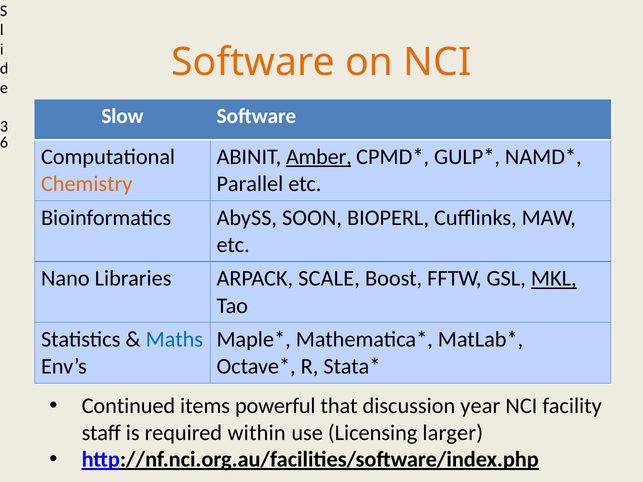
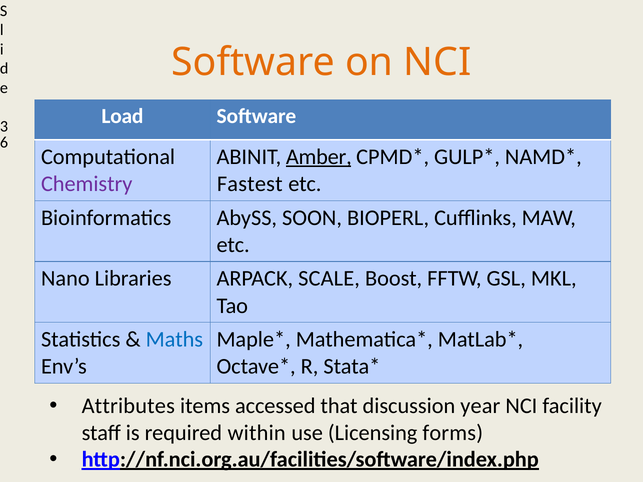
Slow: Slow -> Load
Chemistry colour: orange -> purple
Parallel: Parallel -> Fastest
MKL underline: present -> none
Continued: Continued -> Attributes
powerful: powerful -> accessed
larger: larger -> forms
